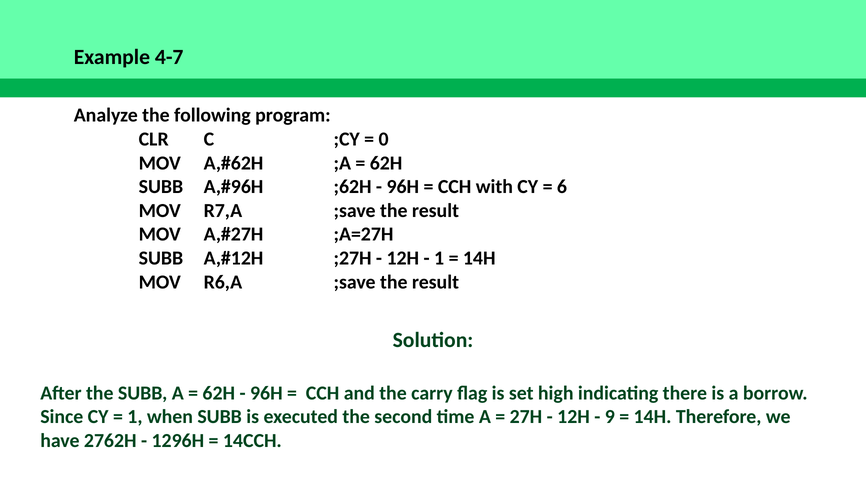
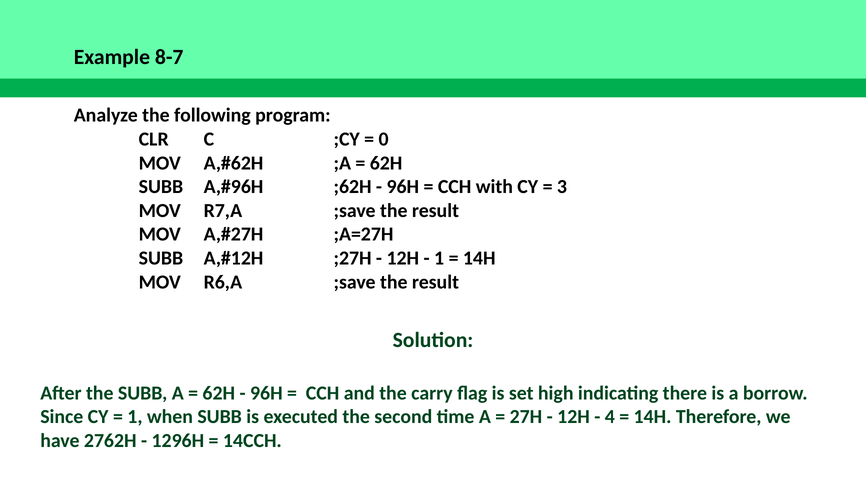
4-7: 4-7 -> 8-7
6: 6 -> 3
9: 9 -> 4
